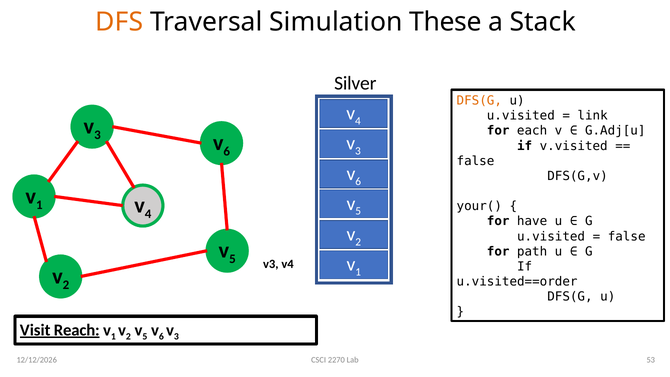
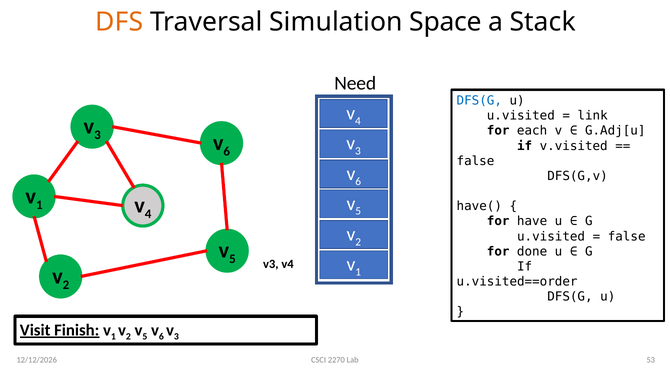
These: These -> Space
Silver: Silver -> Need
DFS(G at (479, 101) colour: orange -> blue
your(: your( -> have(
path: path -> done
Reach: Reach -> Finish
